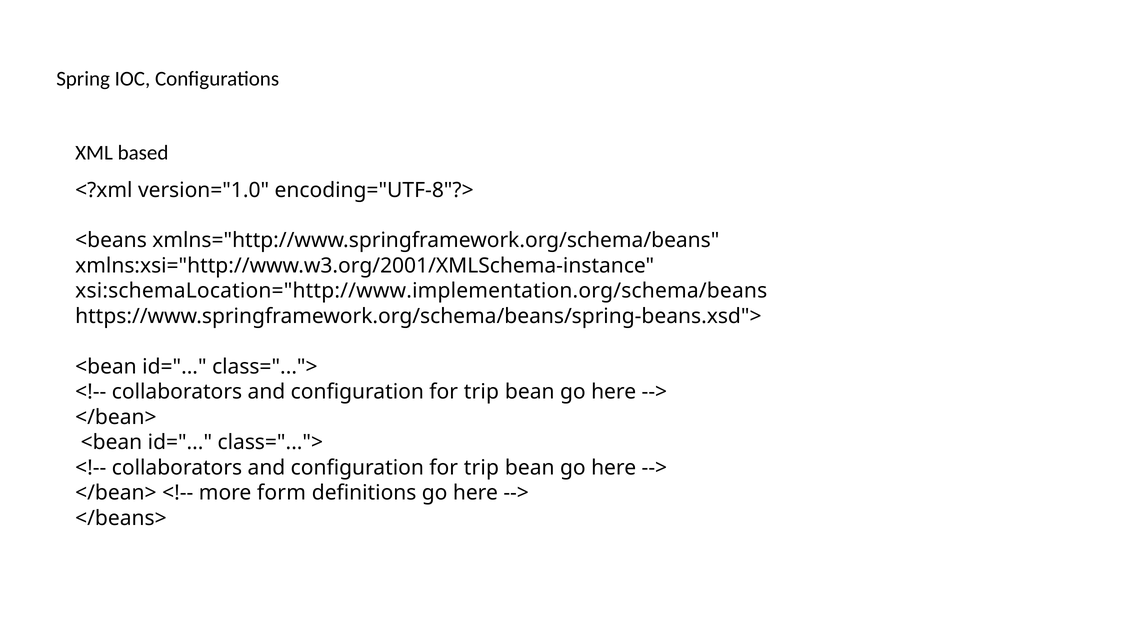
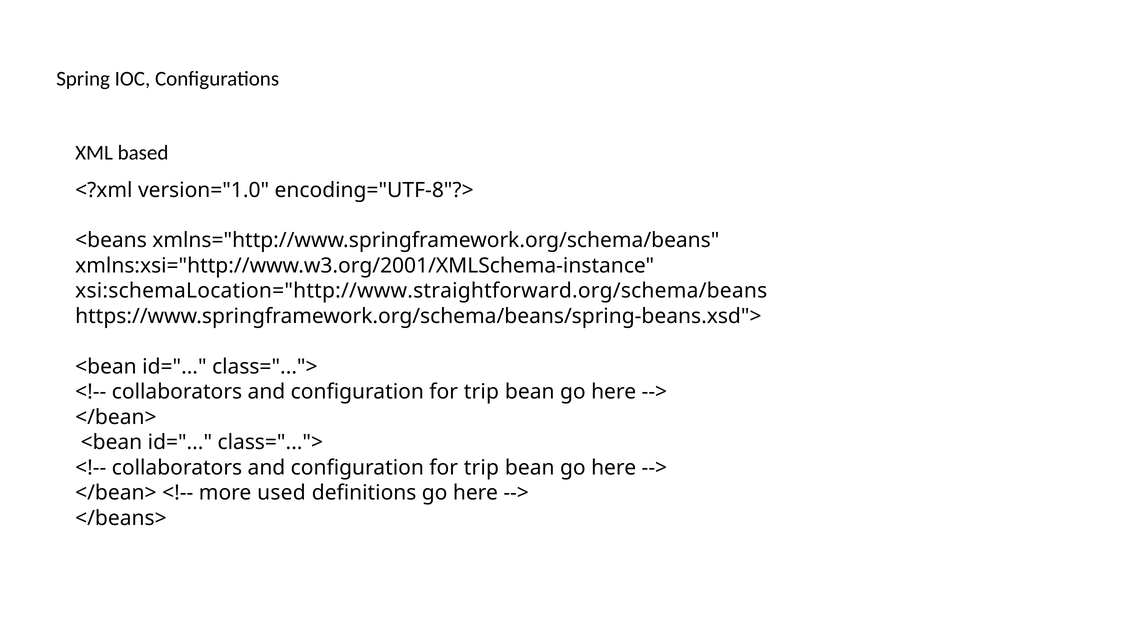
xsi:schemaLocation="http://www.implementation.org/schema/beans: xsi:schemaLocation="http://www.implementation.org/schema/beans -> xsi:schemaLocation="http://www.straightforward.org/schema/beans
form: form -> used
